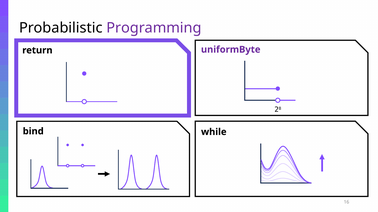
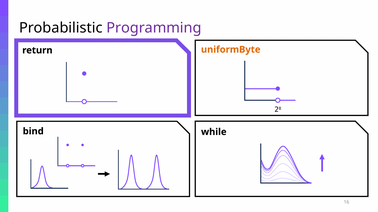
uniformByte colour: purple -> orange
